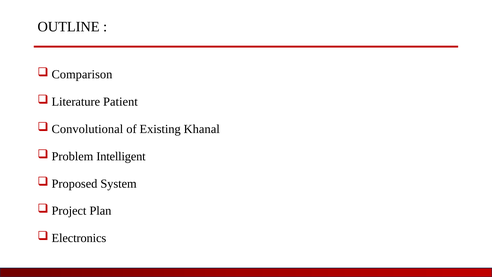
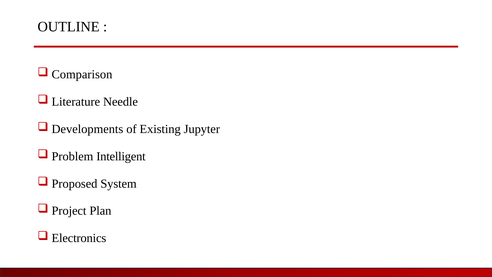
Patient: Patient -> Needle
Convolutional: Convolutional -> Developments
Khanal: Khanal -> Jupyter
